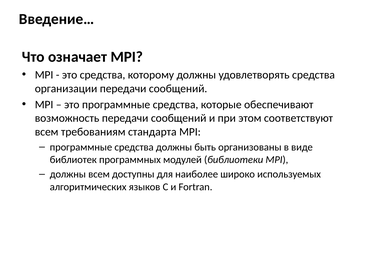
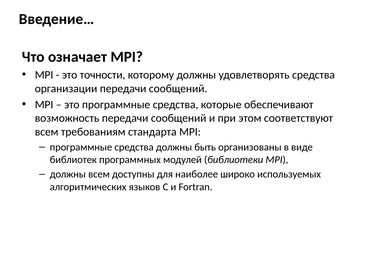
это средства: средства -> точности
